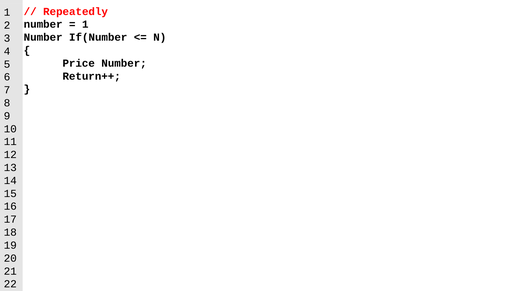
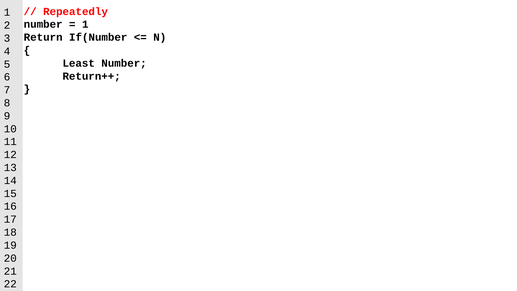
Number at (43, 37): Number -> Return
Price: Price -> Least
